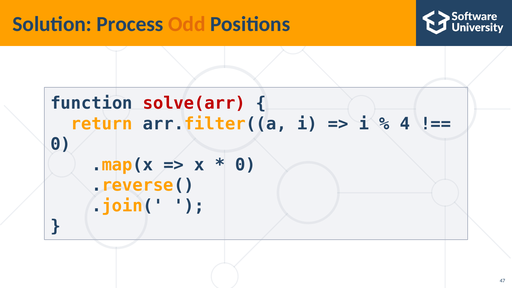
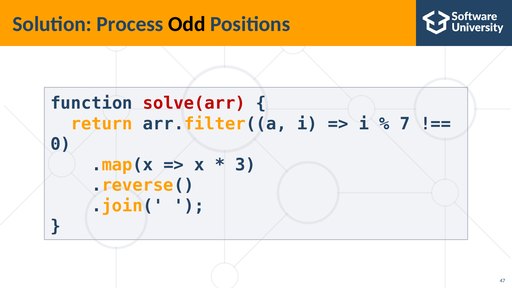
Odd colour: orange -> black
4: 4 -> 7
0 at (246, 165): 0 -> 3
